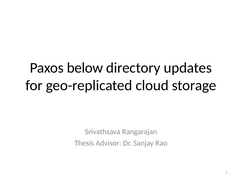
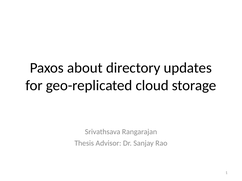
below: below -> about
